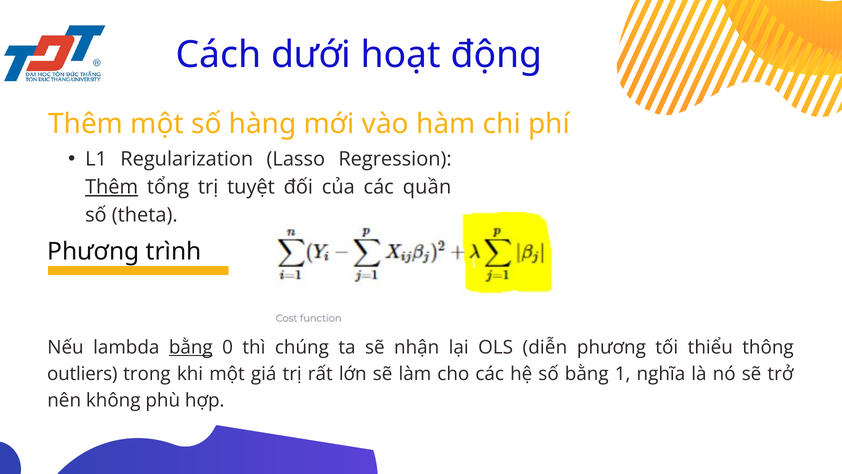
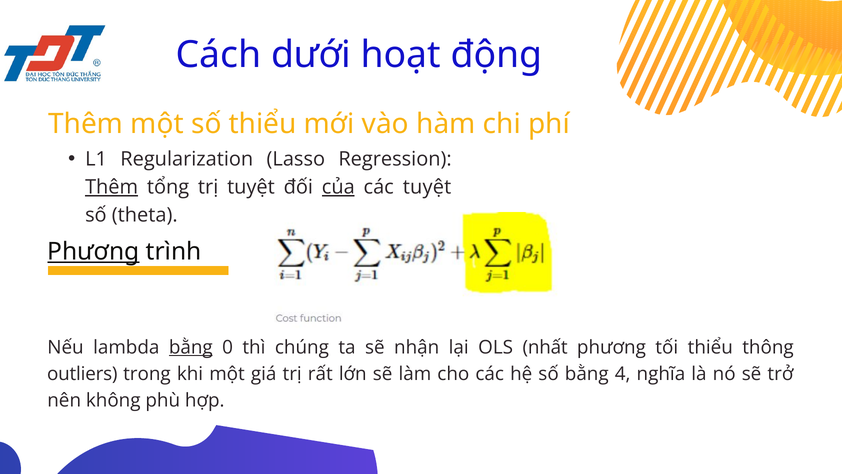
số hàng: hàng -> thiểu
của underline: none -> present
các quần: quần -> tuyệt
Phương at (93, 252) underline: none -> present
diễn: diễn -> nhất
1: 1 -> 4
